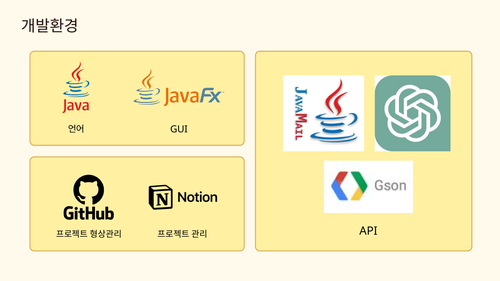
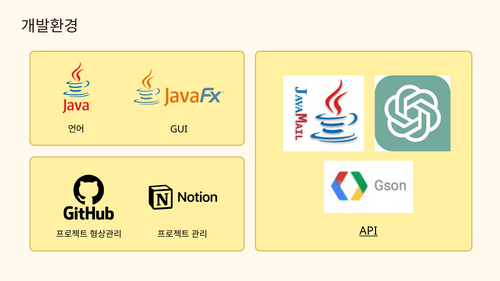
API underline: none -> present
